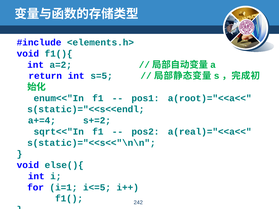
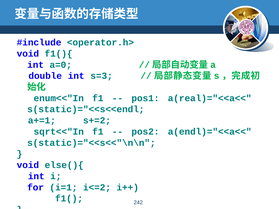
<elements.h>: <elements.h> -> <operator.h>
a=2: a=2 -> a=0
return: return -> double
s=5: s=5 -> s=3
a(root)="<<a<<: a(root)="<<a<< -> a(real)="<<a<<
a+=4: a+=4 -> a+=1
a(real)="<<a<<: a(real)="<<a<< -> a(endl)="<<a<<
i<=5: i<=5 -> i<=2
